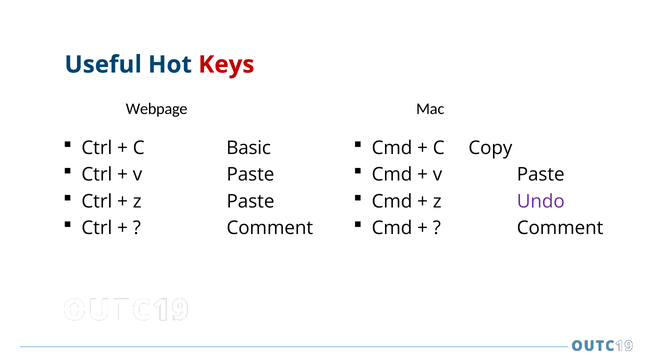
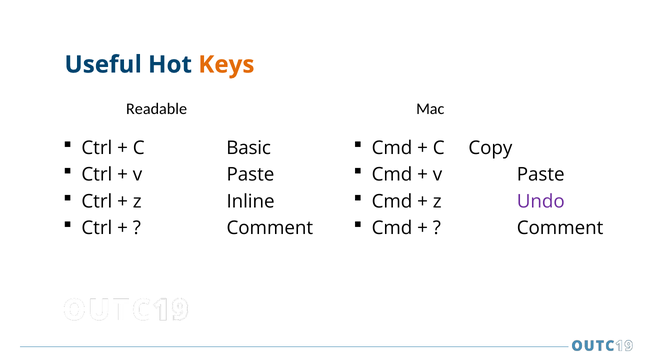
Keys colour: red -> orange
Webpage: Webpage -> Readable
z Paste: Paste -> Inline
